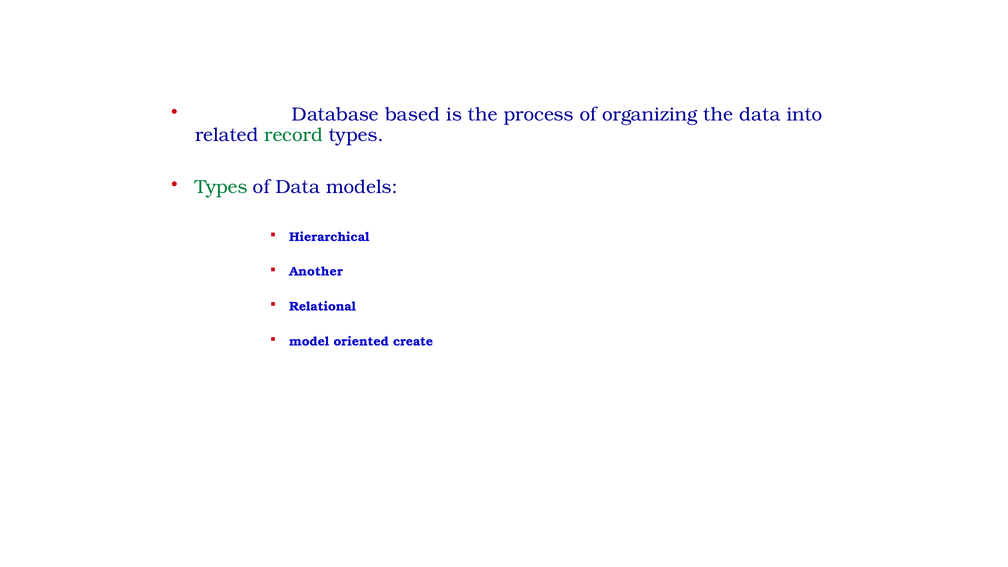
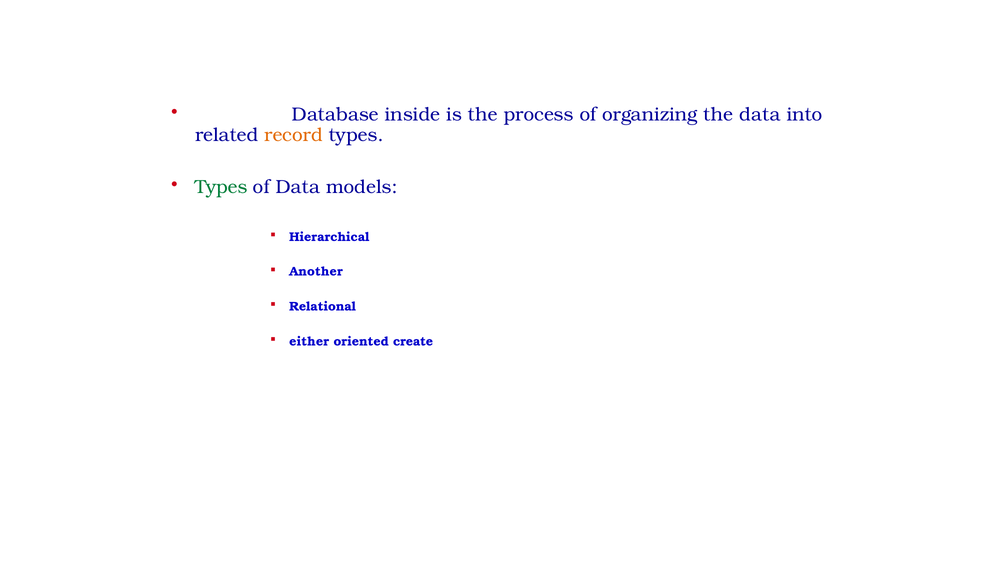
based: based -> inside
record colour: green -> orange
model at (309, 341): model -> either
